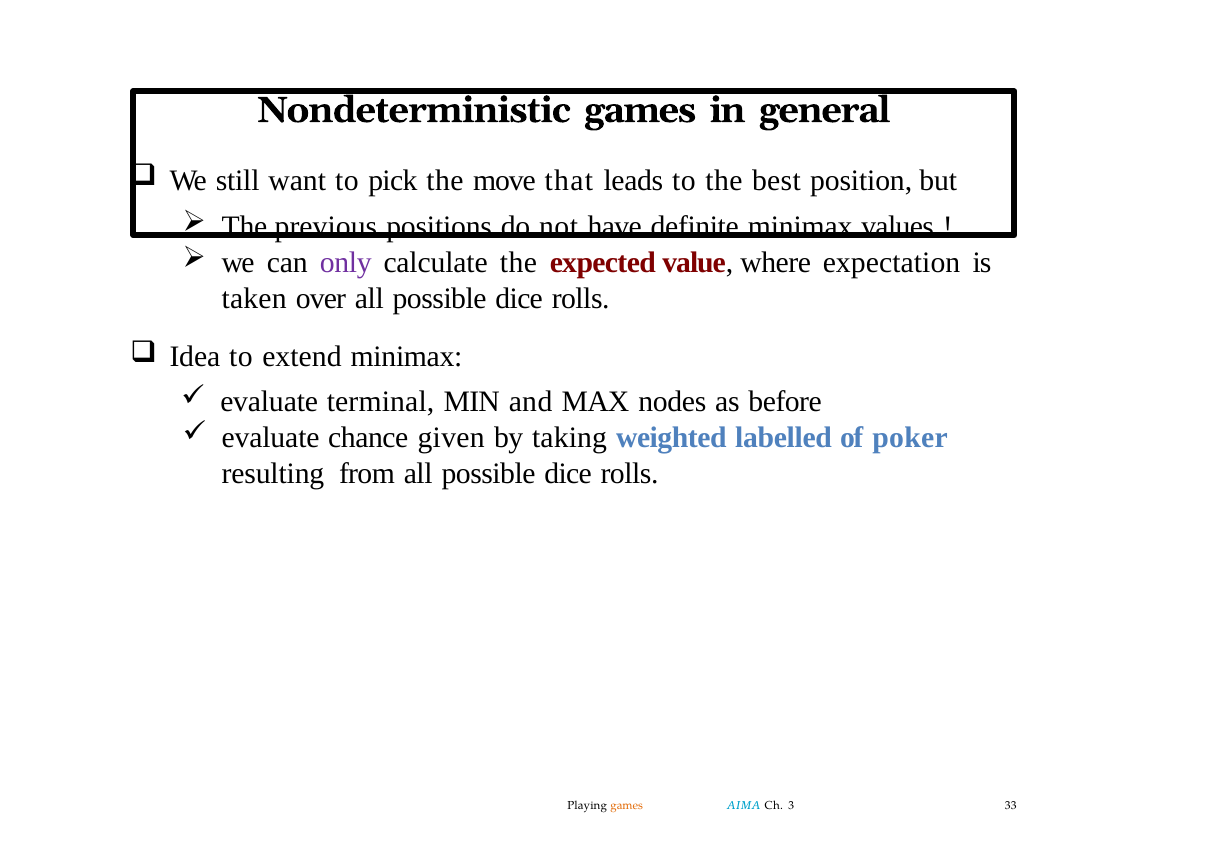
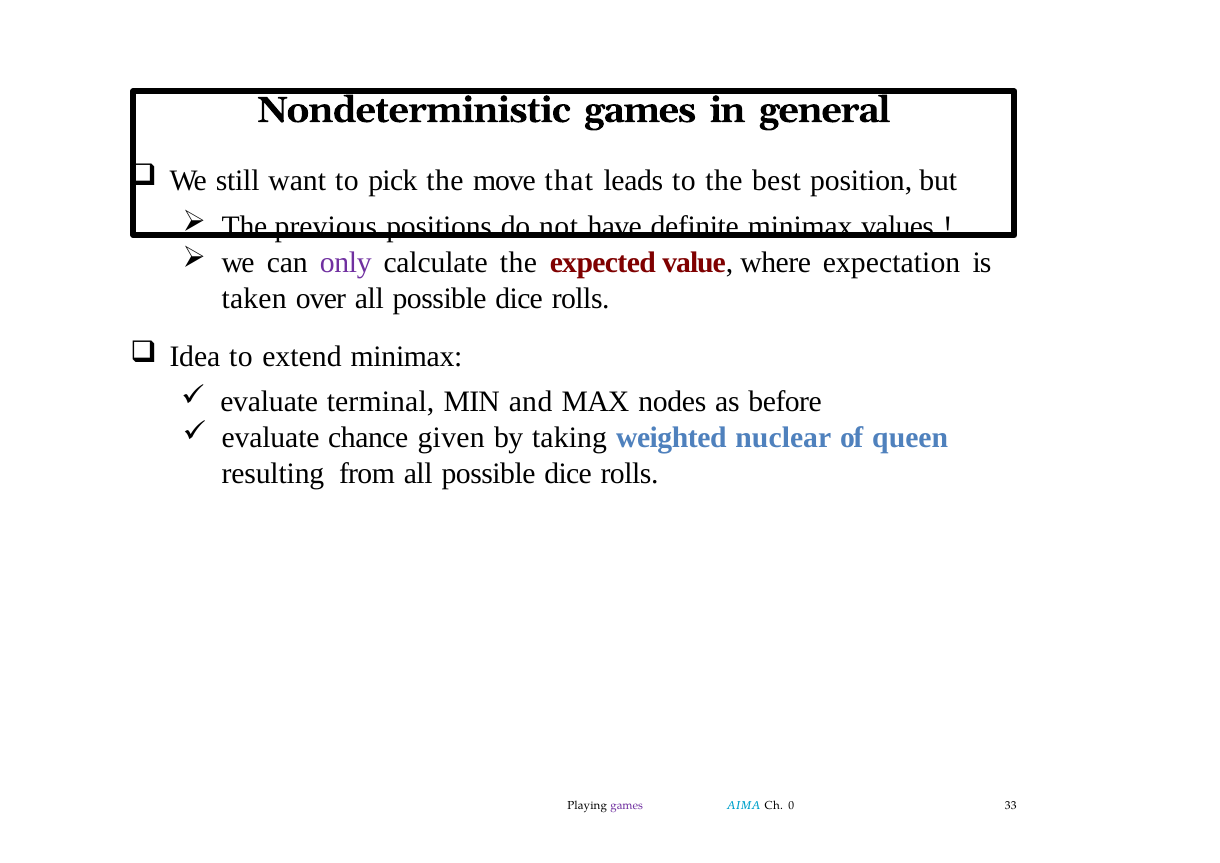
labelled: labelled -> nuclear
poker: poker -> queen
games at (627, 806) colour: orange -> purple
3: 3 -> 0
